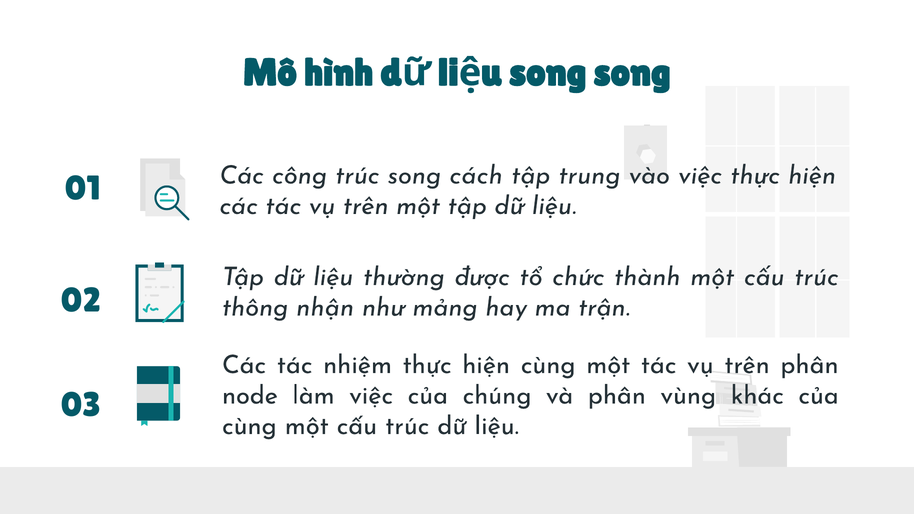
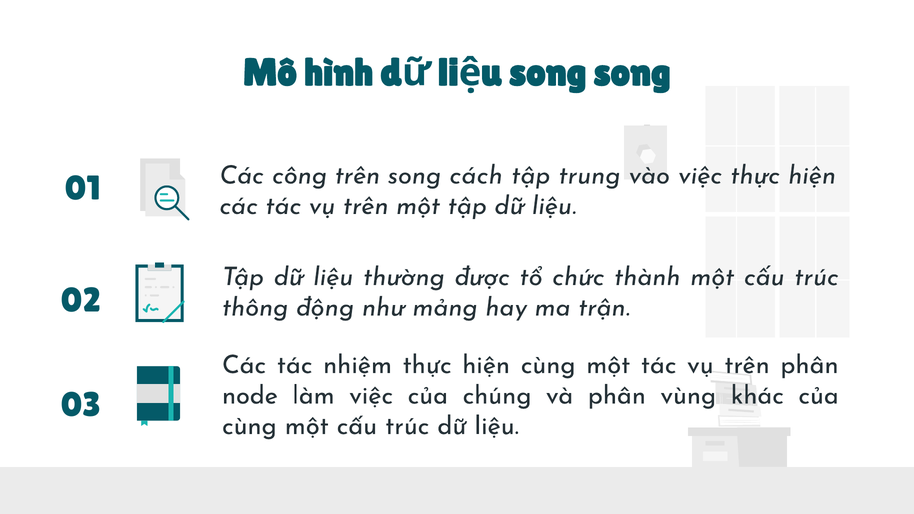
công trúc: trúc -> trên
nhận: nhận -> động
